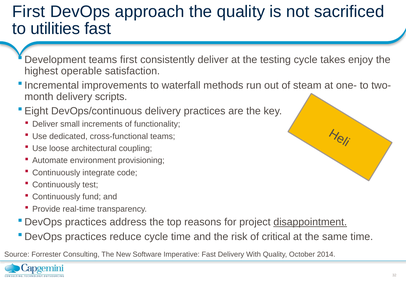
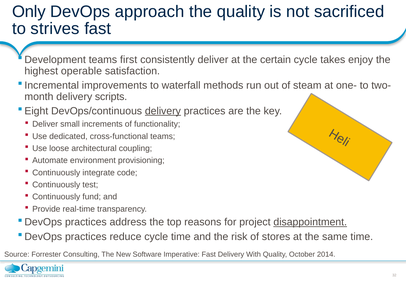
First at (29, 12): First -> Only
utilities: utilities -> strives
testing: testing -> certain
delivery at (163, 111) underline: none -> present
critical: critical -> stores
